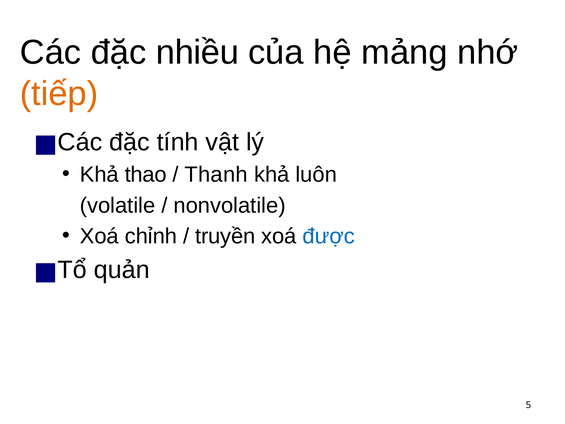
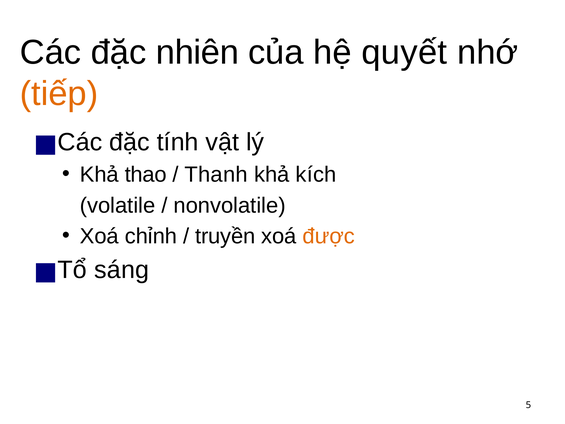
nhiều: nhiều -> nhiên
mảng: mảng -> quyết
luôn: luôn -> kích
được colour: blue -> orange
quản: quản -> sáng
